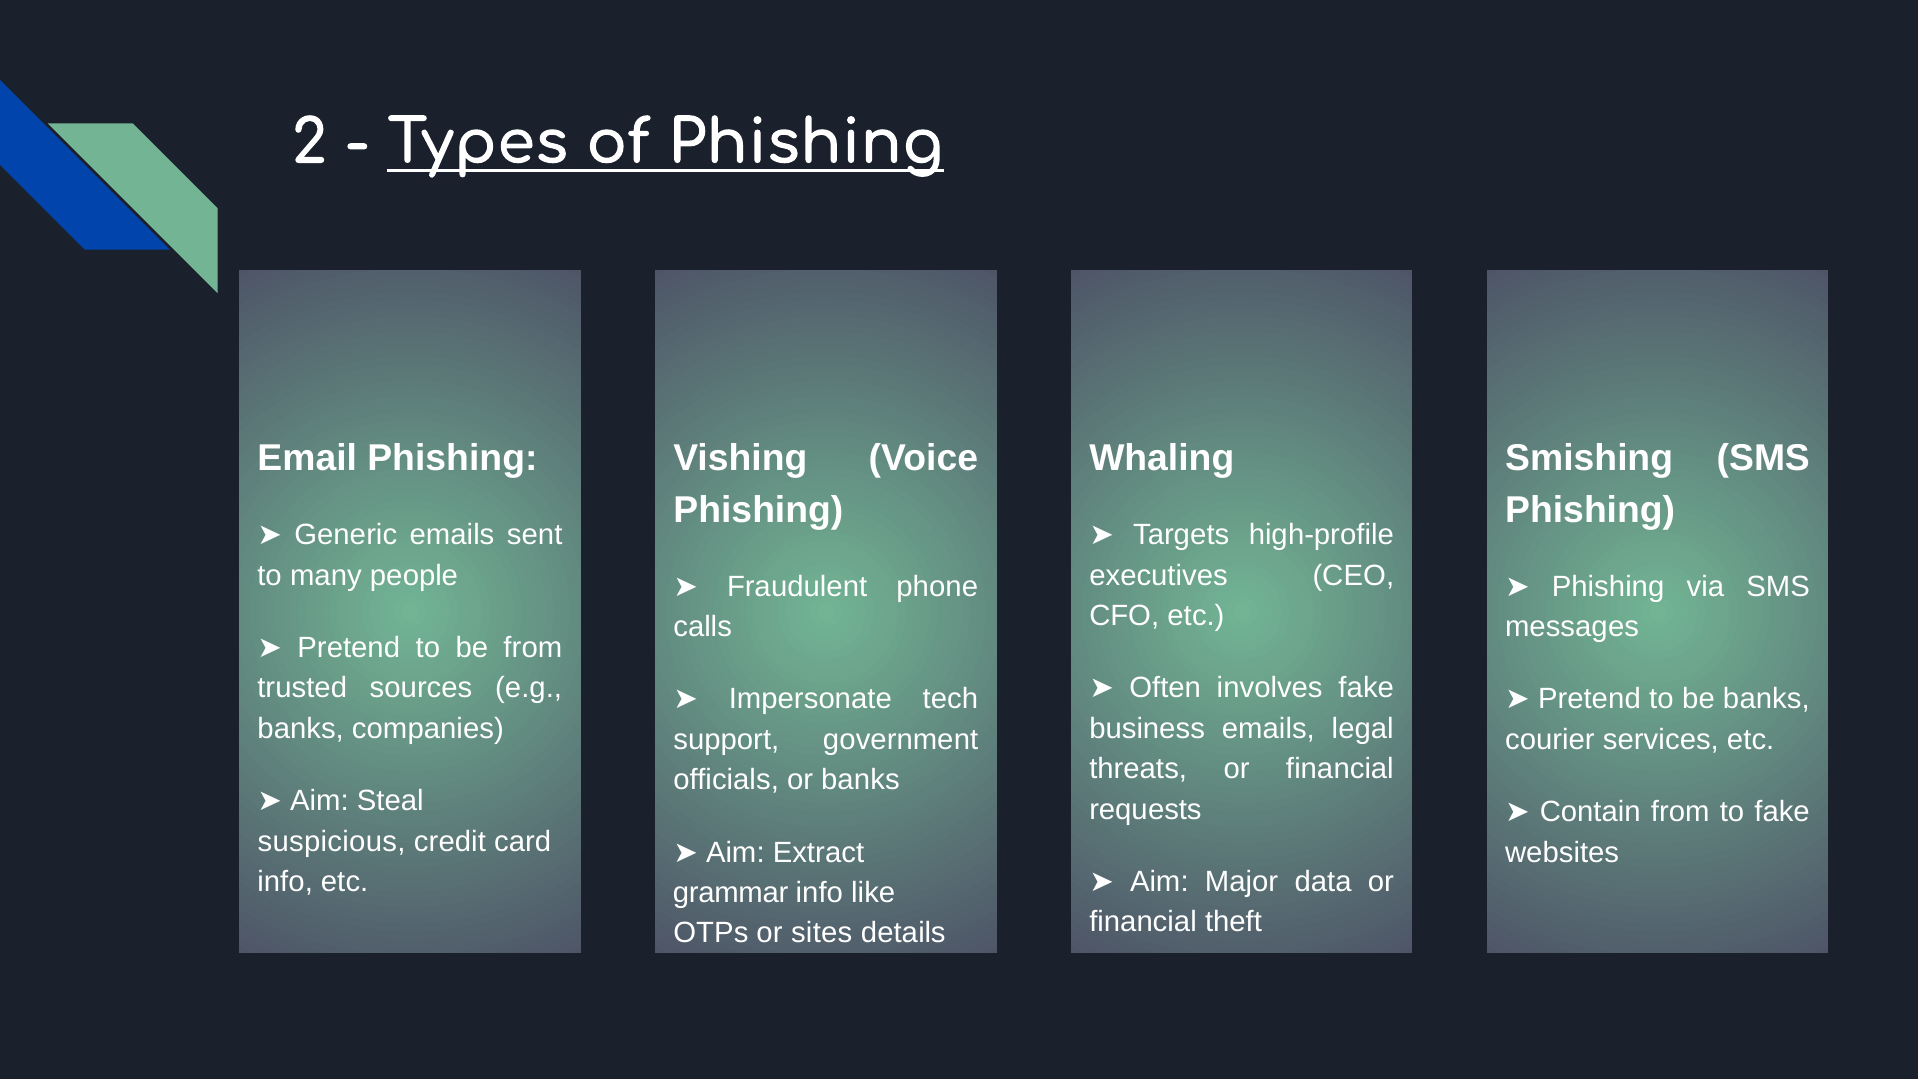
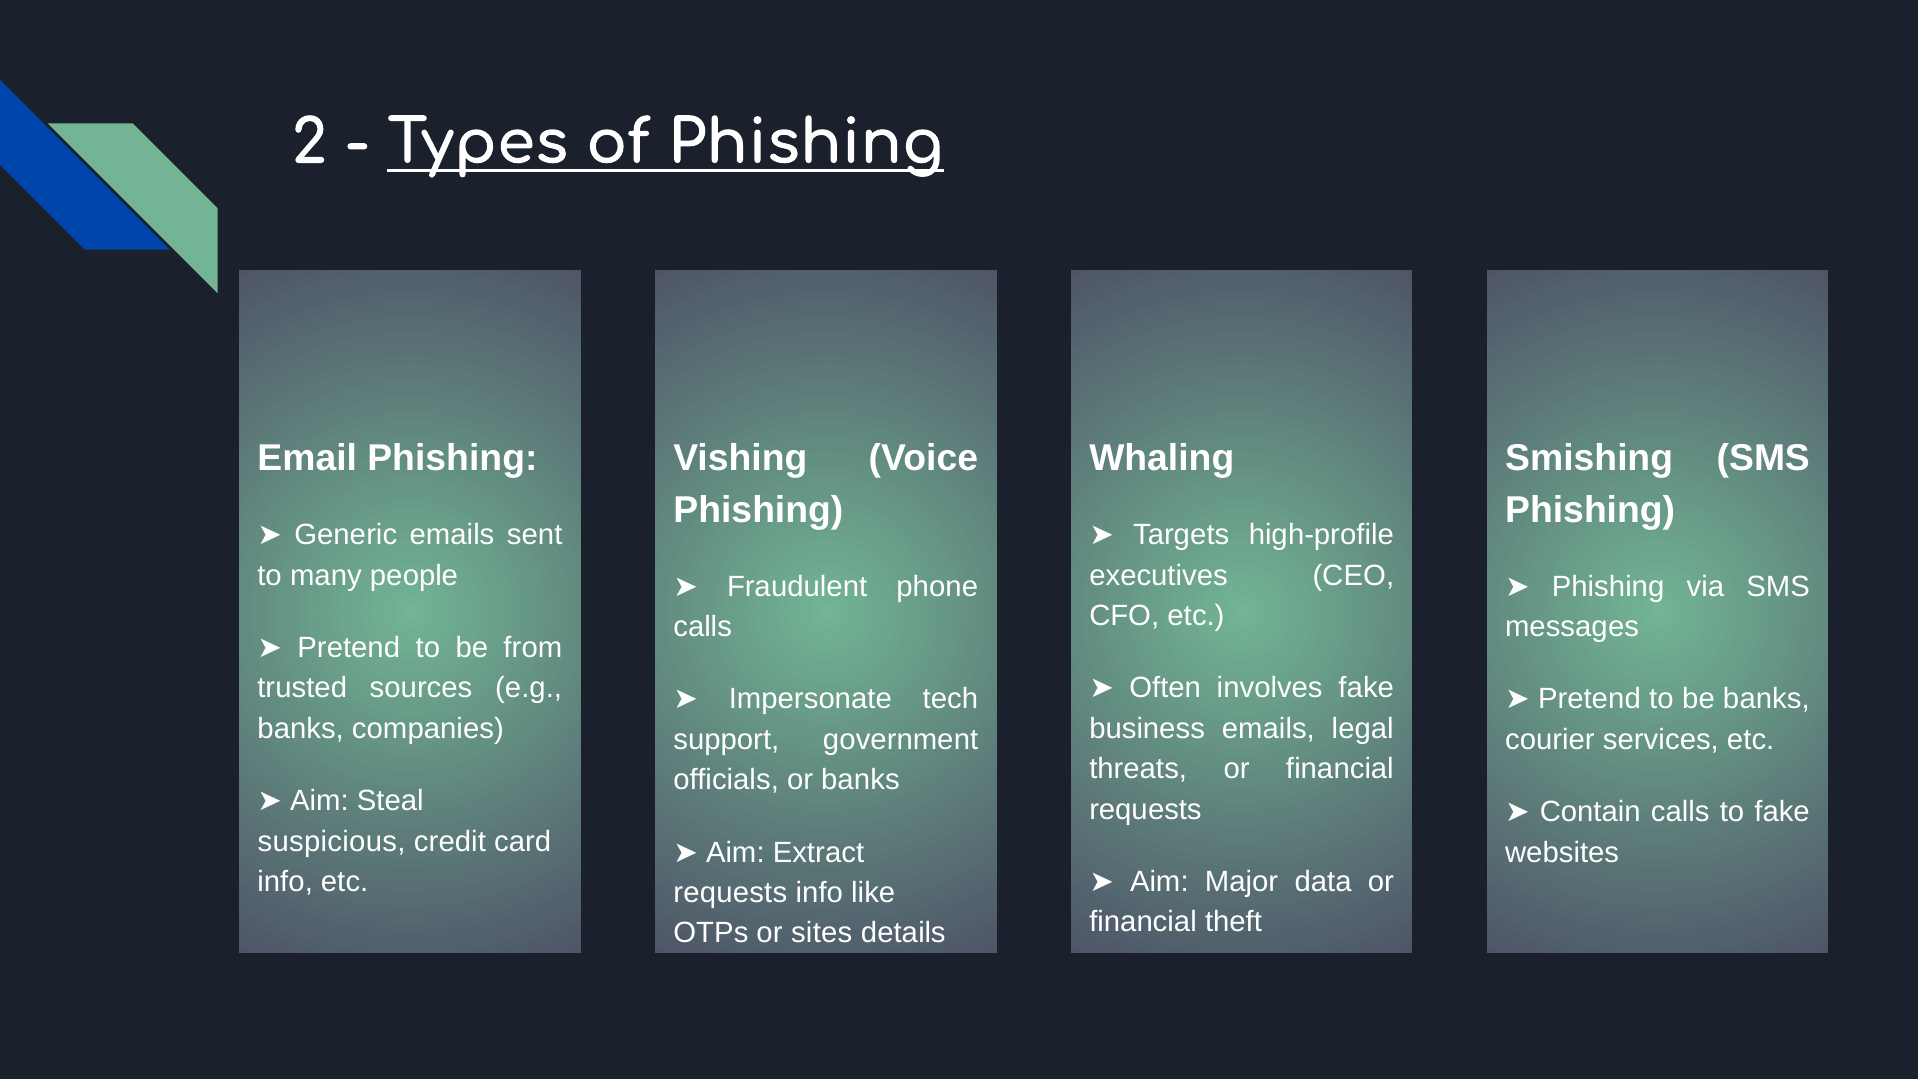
from at (1680, 812): from -> calls
grammar at (731, 893): grammar -> requests
